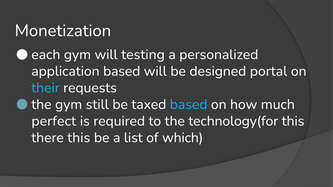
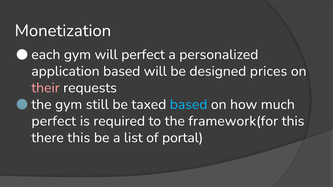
will testing: testing -> perfect
portal: portal -> prices
their colour: light blue -> pink
technology(for: technology(for -> framework(for
which: which -> portal
